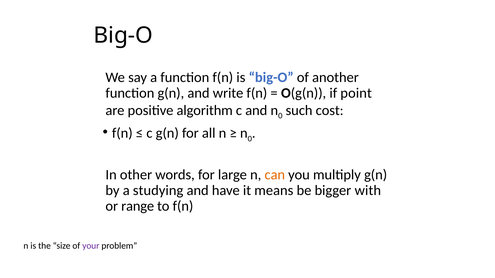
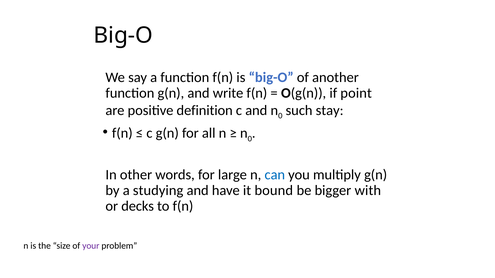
algorithm: algorithm -> definition
cost: cost -> stay
can colour: orange -> blue
means: means -> bound
range: range -> decks
